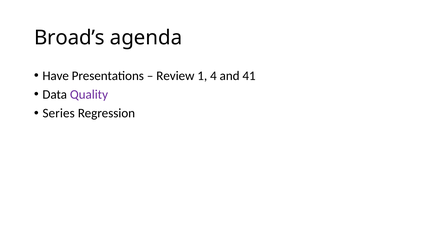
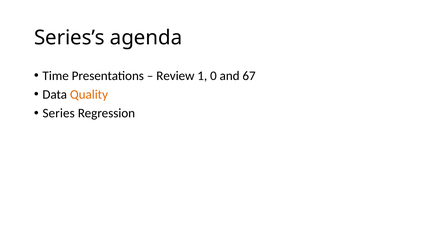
Broad’s: Broad’s -> Series’s
Have: Have -> Time
4: 4 -> 0
41: 41 -> 67
Quality colour: purple -> orange
